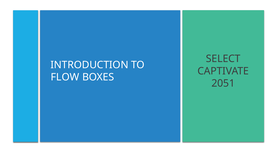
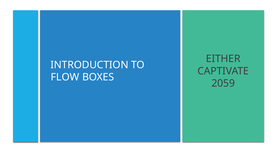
SELECT: SELECT -> EITHER
2051: 2051 -> 2059
